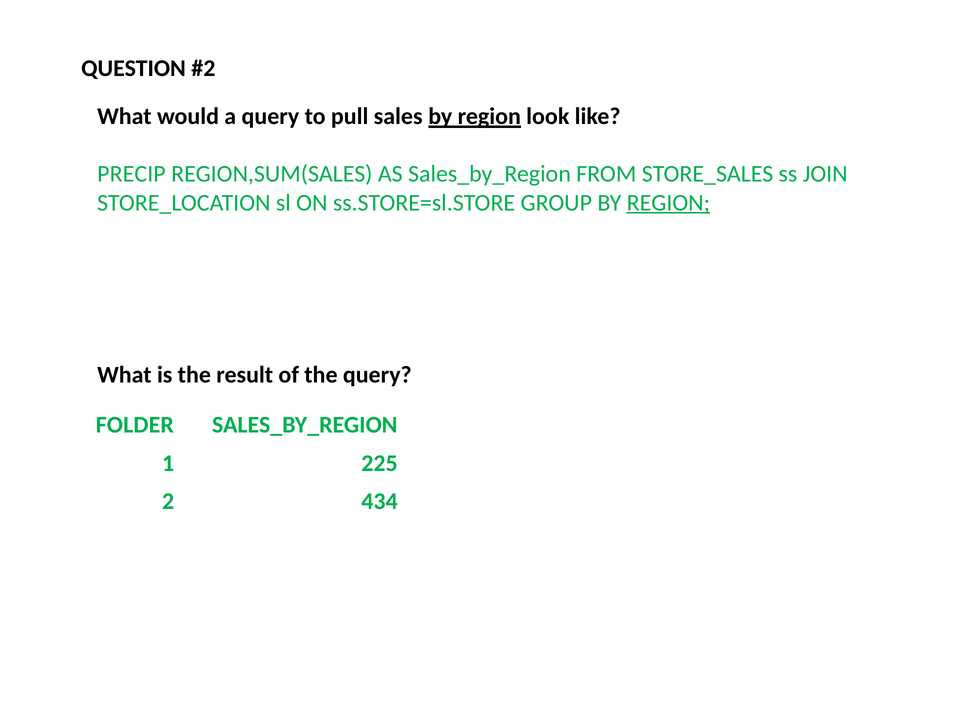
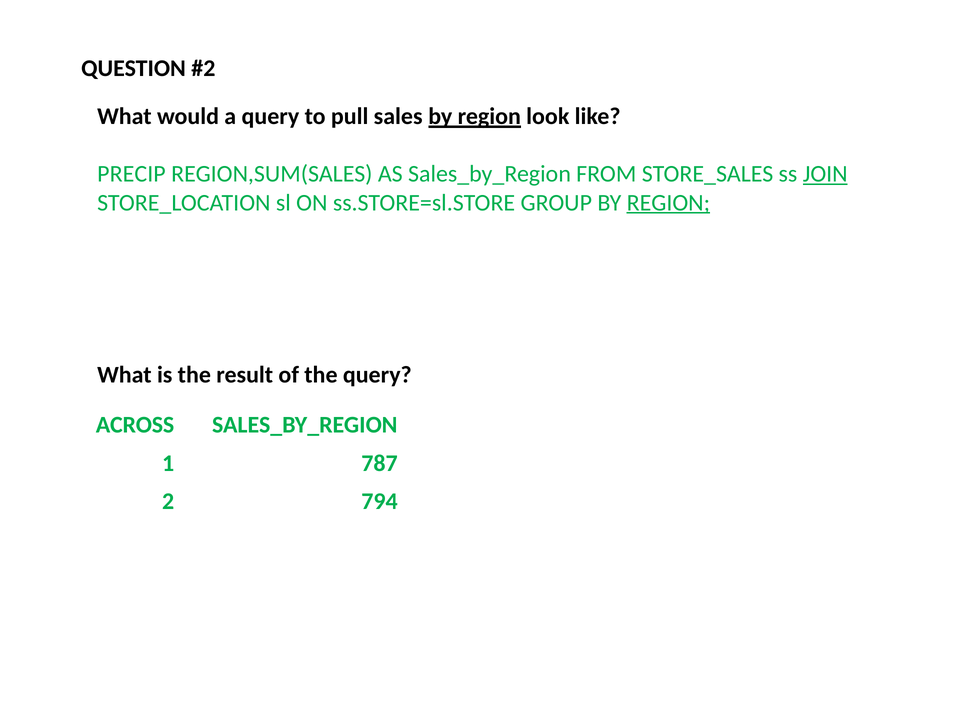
JOIN underline: none -> present
FOLDER: FOLDER -> ACROSS
225: 225 -> 787
434: 434 -> 794
